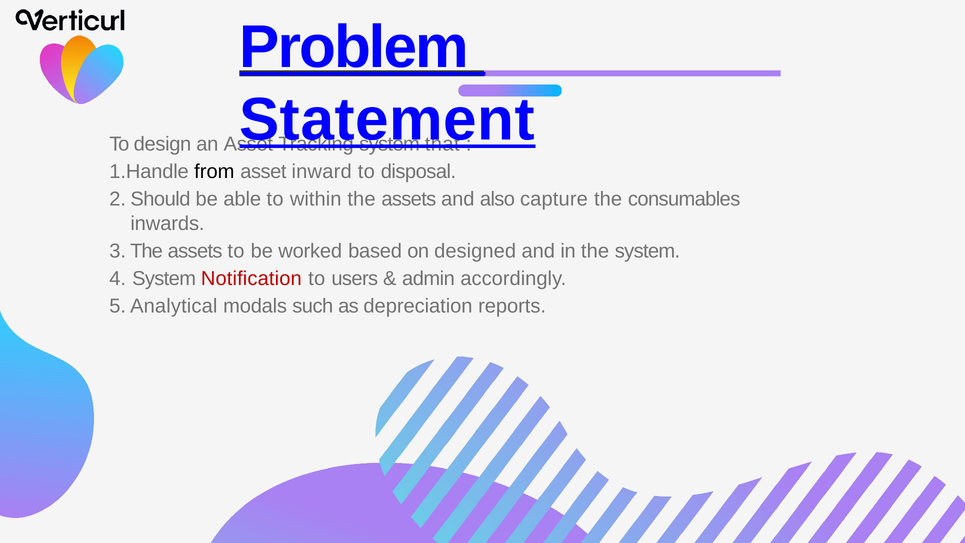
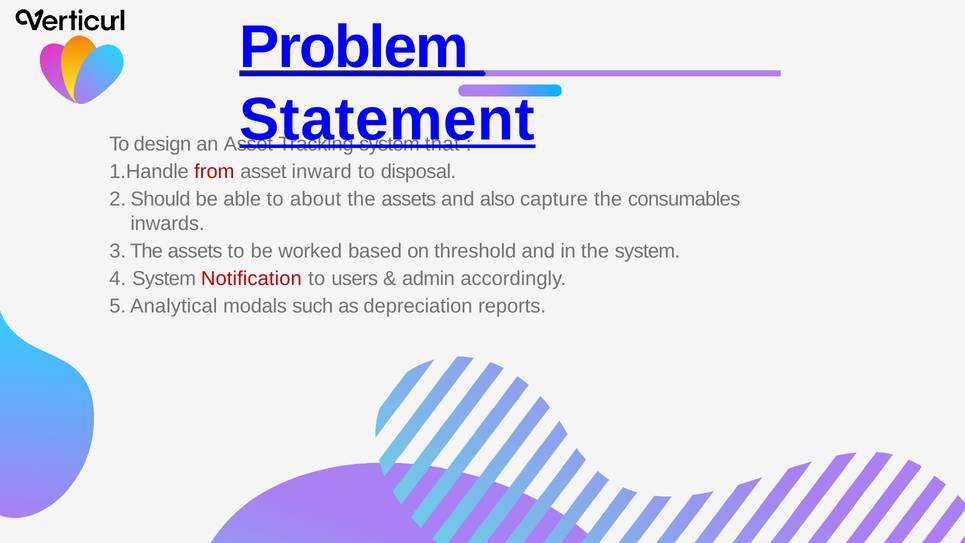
from colour: black -> red
within: within -> about
designed: designed -> threshold
